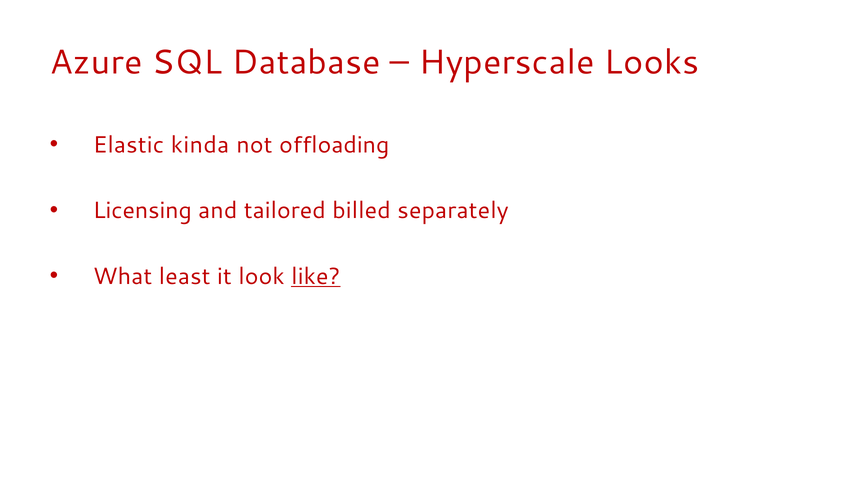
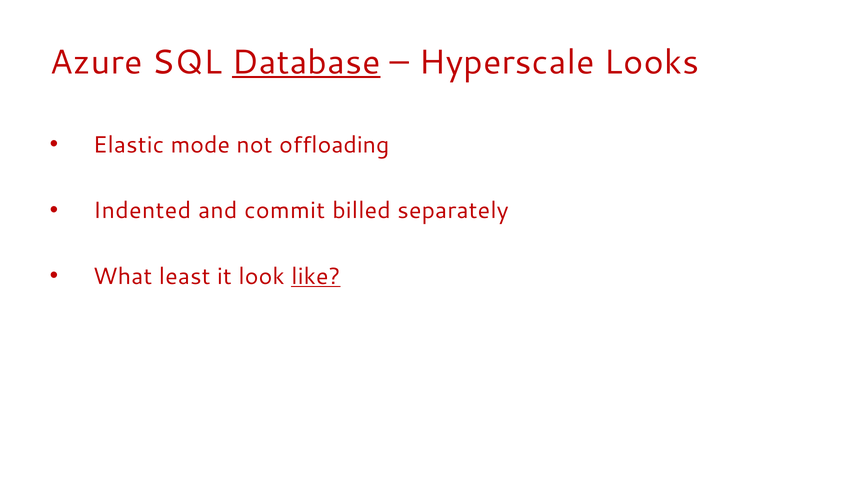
Database underline: none -> present
kinda: kinda -> mode
Licensing: Licensing -> Indented
tailored: tailored -> commit
